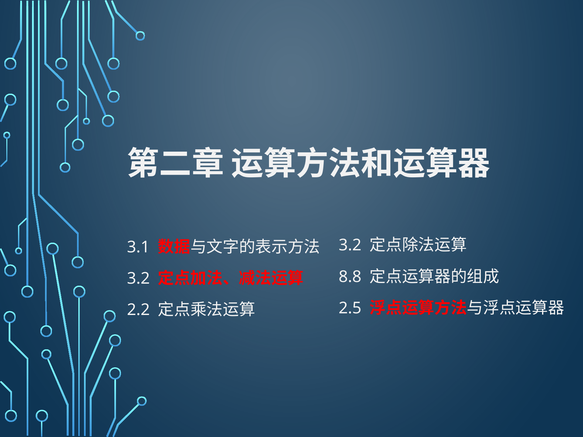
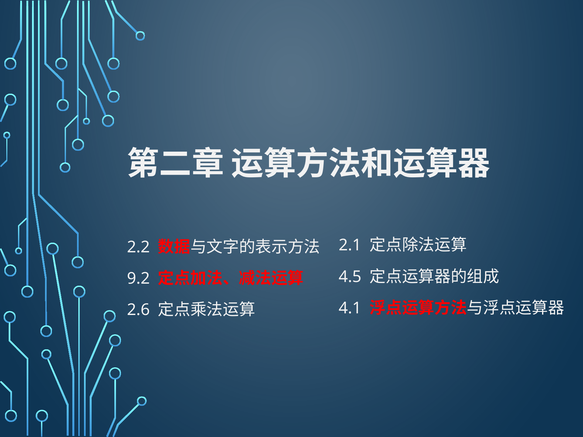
3.2 at (350, 245): 3.2 -> 2.1
3.1: 3.1 -> 2.2
8.8: 8.8 -> 4.5
3.2 at (138, 279): 3.2 -> 9.2
2.5: 2.5 -> 4.1
2.2: 2.2 -> 2.6
